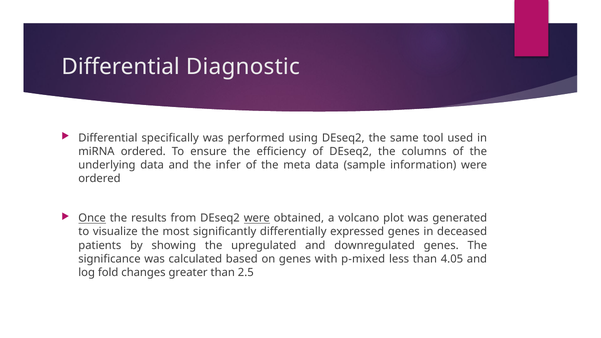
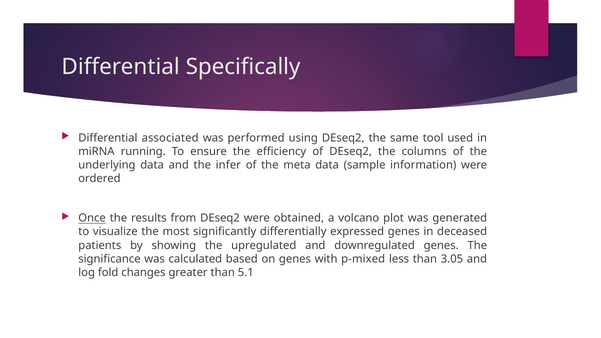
Diagnostic: Diagnostic -> Specifically
specifically: specifically -> associated
miRNA ordered: ordered -> running
were at (257, 218) underline: present -> none
4.05: 4.05 -> 3.05
2.5: 2.5 -> 5.1
